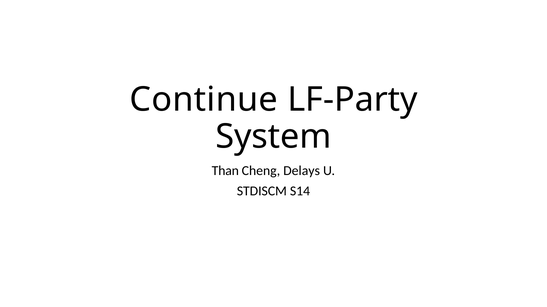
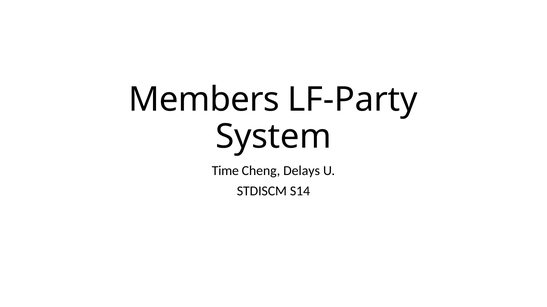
Continue: Continue -> Members
Than: Than -> Time
